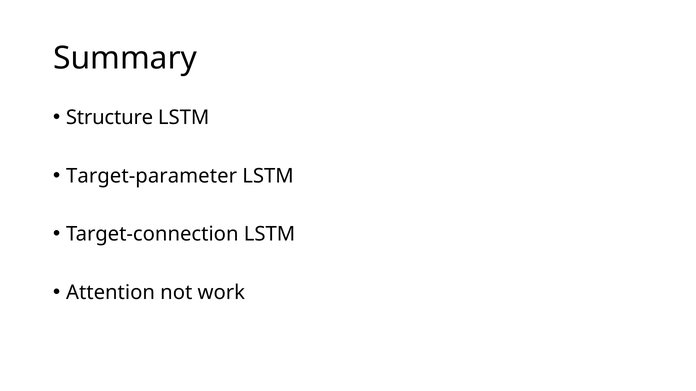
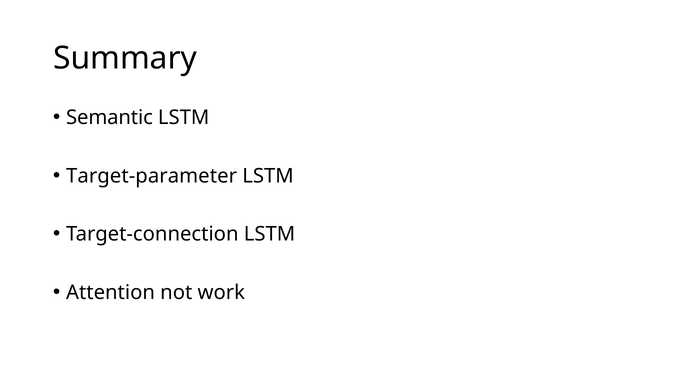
Structure: Structure -> Semantic
